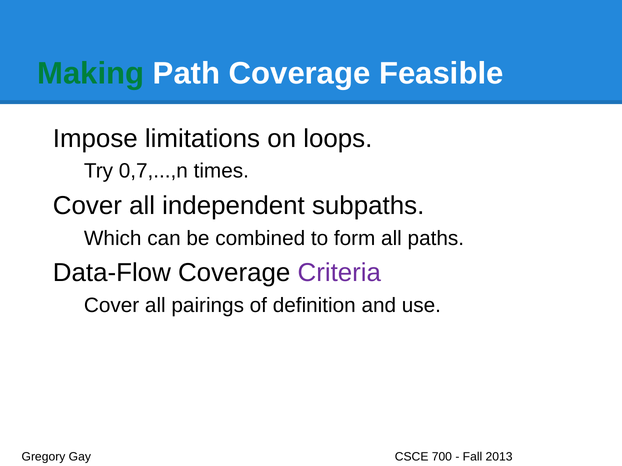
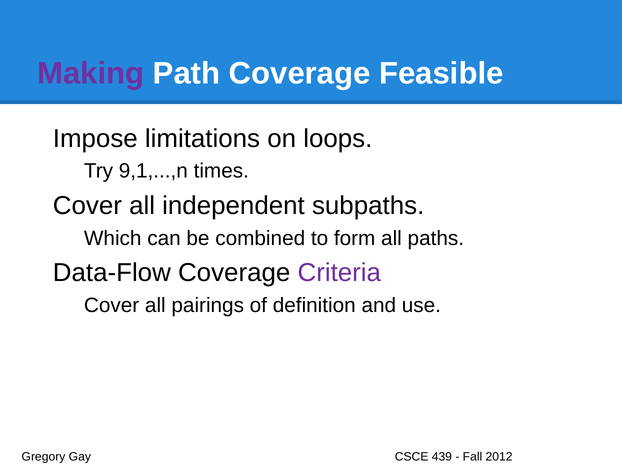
Making colour: green -> purple
0,7,...,n: 0,7,...,n -> 9,1,...,n
700: 700 -> 439
2013: 2013 -> 2012
